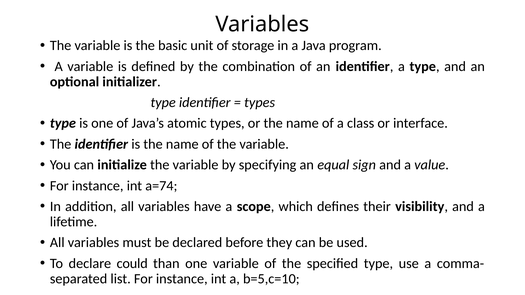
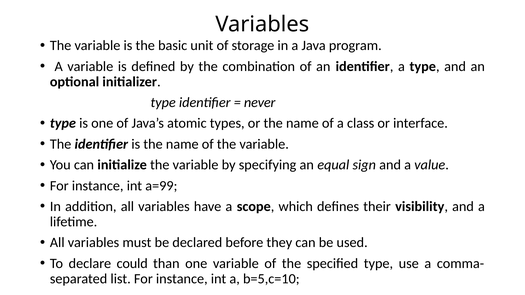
types at (260, 103): types -> never
a=74: a=74 -> a=99
